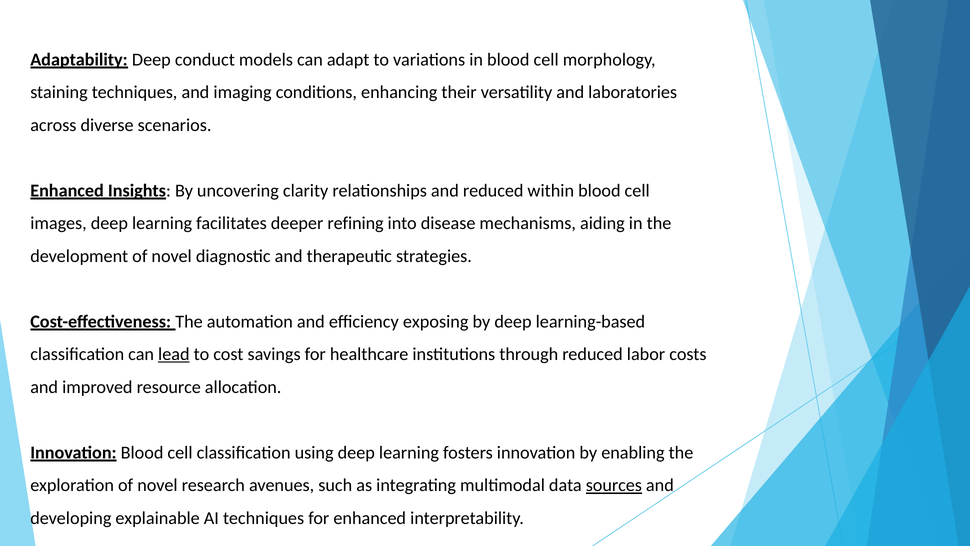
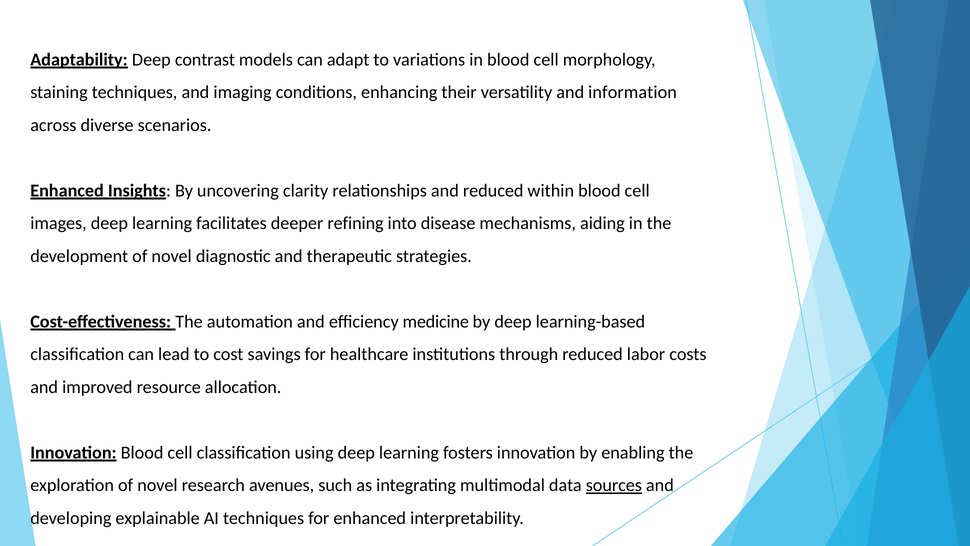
conduct: conduct -> contrast
laboratories: laboratories -> information
exposing: exposing -> medicine
lead underline: present -> none
